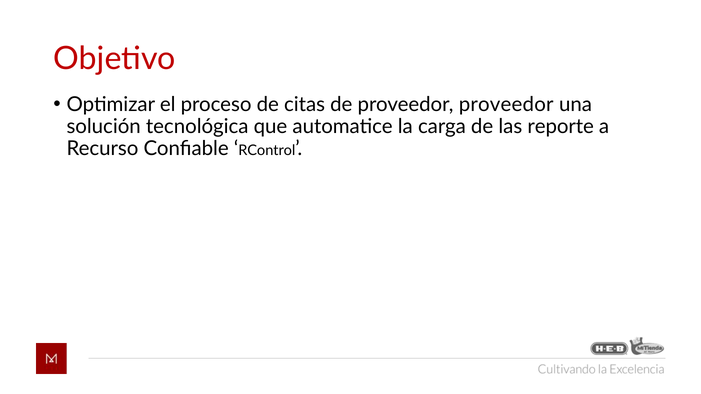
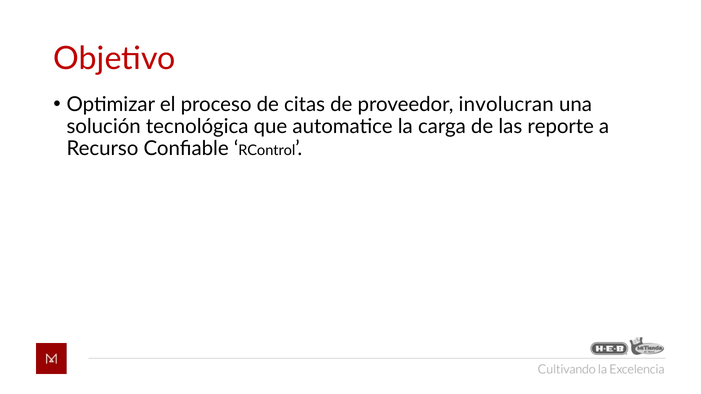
proveedor proveedor: proveedor -> involucran
